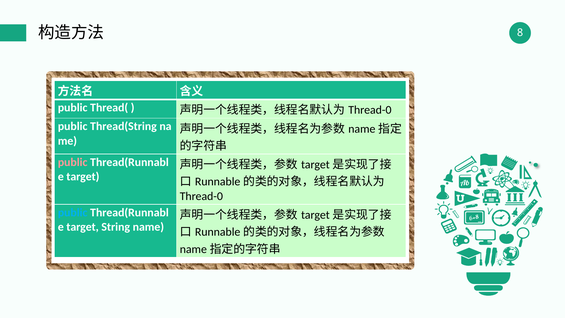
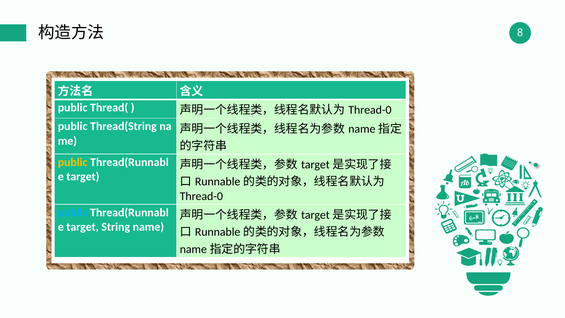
public at (73, 162) colour: pink -> yellow
